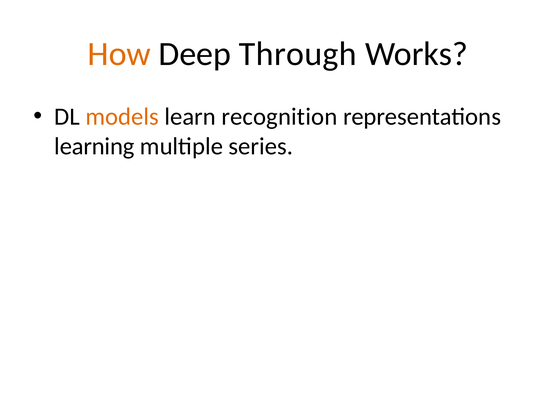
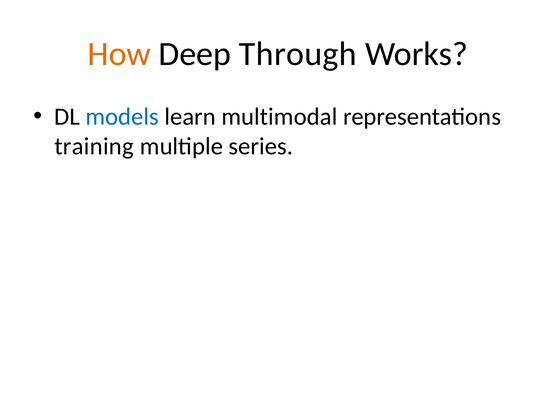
models colour: orange -> blue
recognition: recognition -> multimodal
learning: learning -> training
